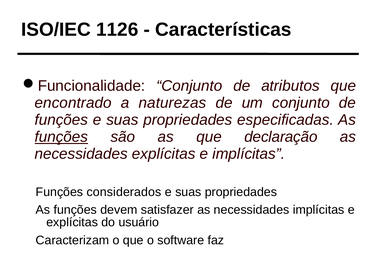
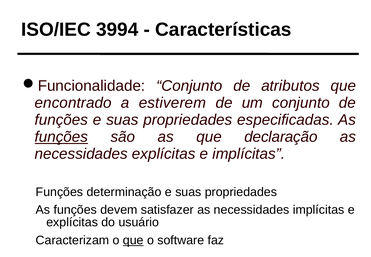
1126: 1126 -> 3994
naturezas: naturezas -> estiverem
considerados: considerados -> determinação
que at (133, 240) underline: none -> present
